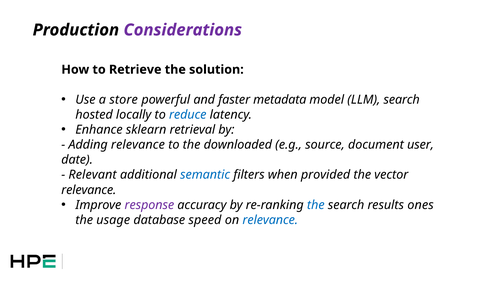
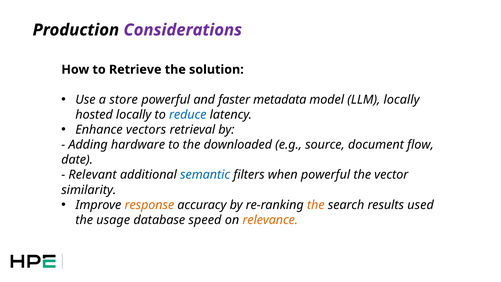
LLM search: search -> locally
sklearn: sklearn -> vectors
Adding relevance: relevance -> hardware
user: user -> flow
when provided: provided -> powerful
relevance at (89, 190): relevance -> similarity
response colour: purple -> orange
the at (316, 205) colour: blue -> orange
ones: ones -> used
relevance at (270, 220) colour: blue -> orange
